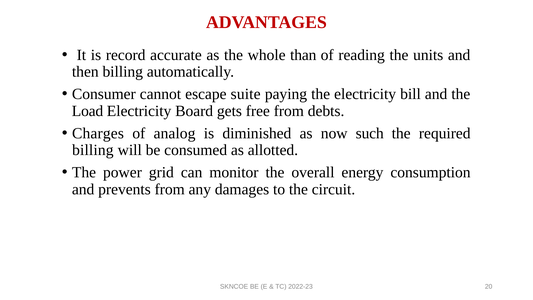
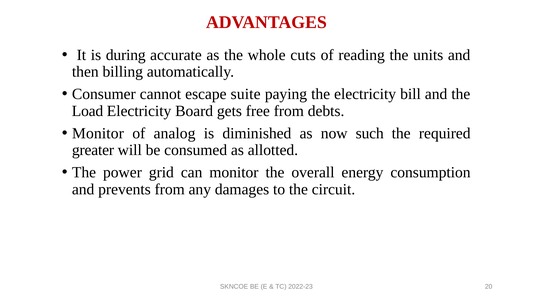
record: record -> during
than: than -> cuts
Charges at (98, 133): Charges -> Monitor
billing at (93, 150): billing -> greater
